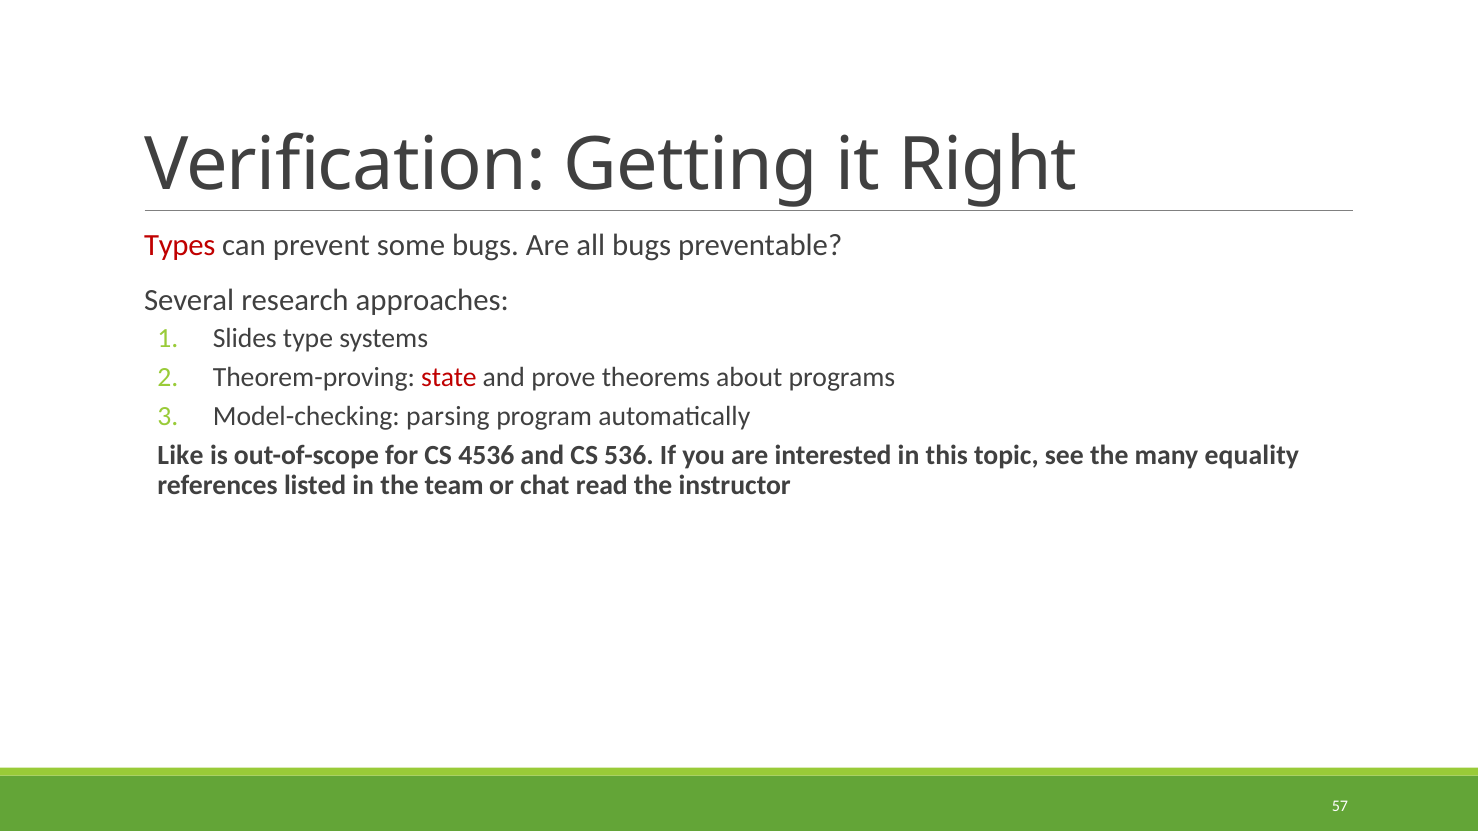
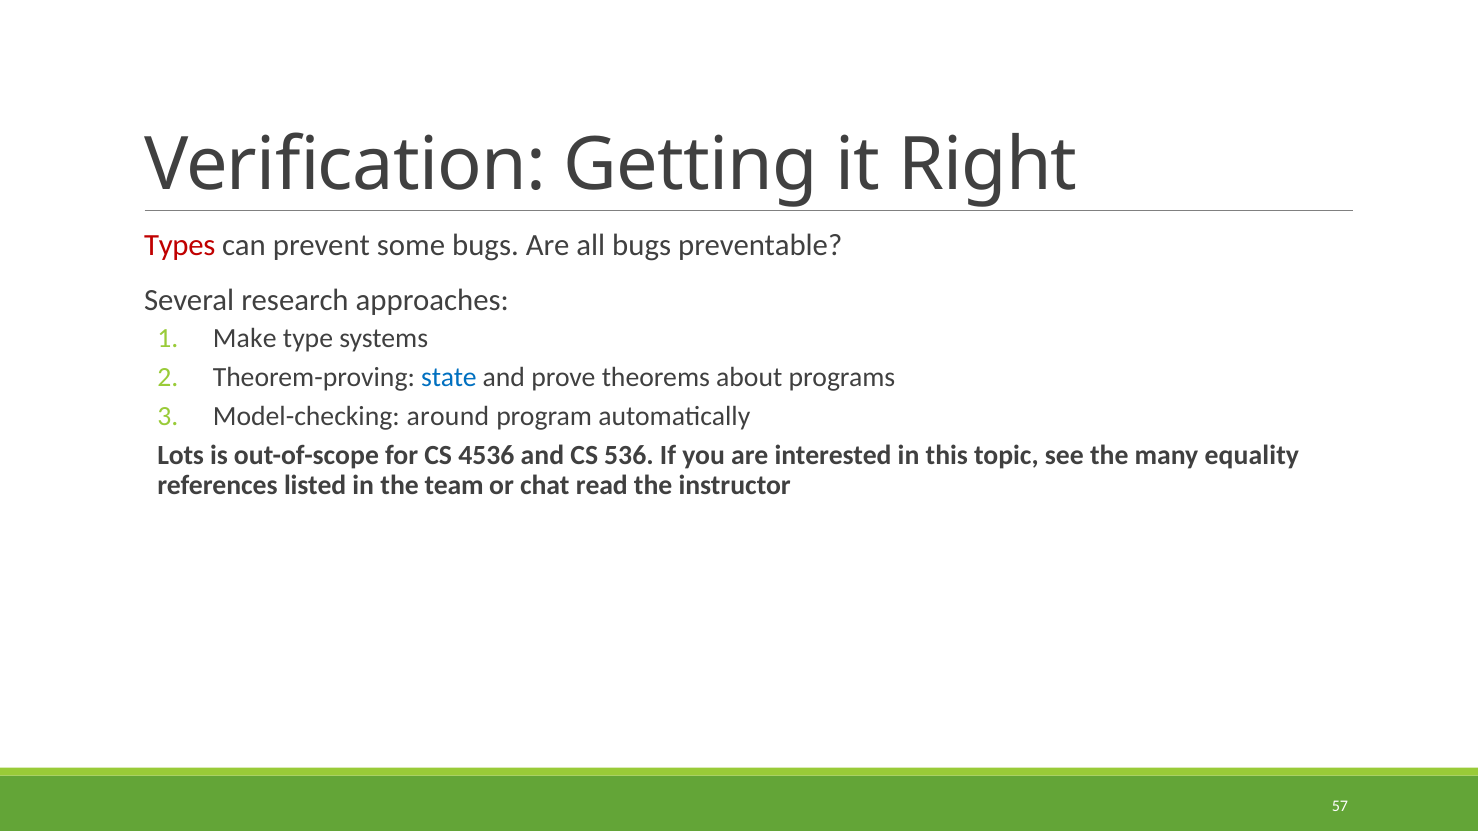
Slides: Slides -> Make
state colour: red -> blue
parsing: parsing -> around
Like: Like -> Lots
